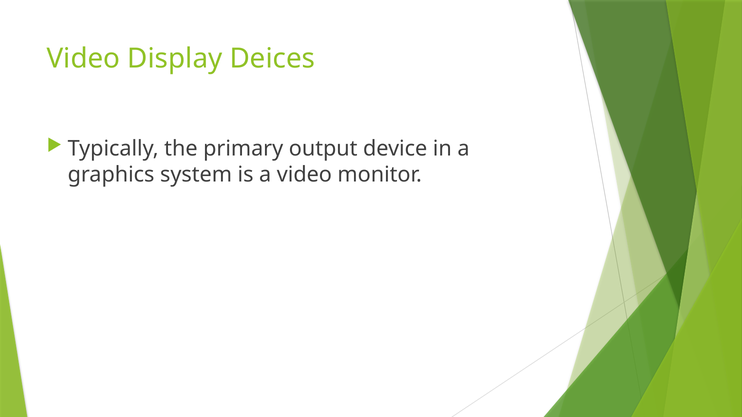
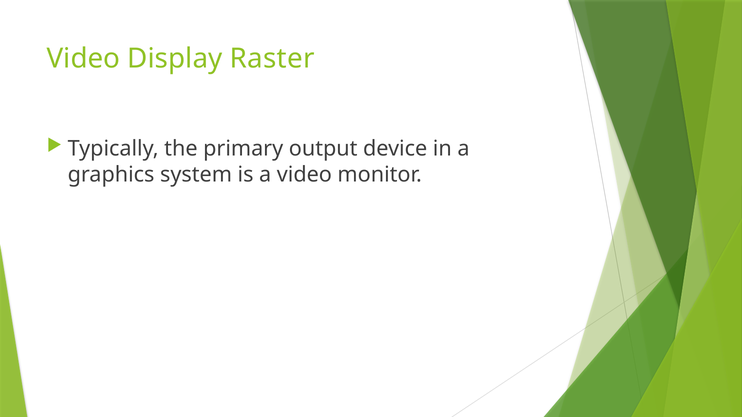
Deices: Deices -> Raster
